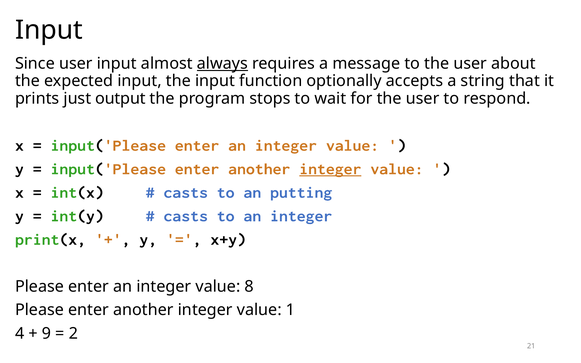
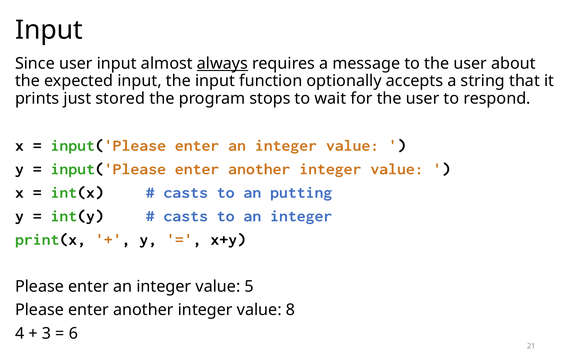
output: output -> stored
integer at (330, 169) underline: present -> none
8: 8 -> 5
1: 1 -> 8
9: 9 -> 3
2: 2 -> 6
